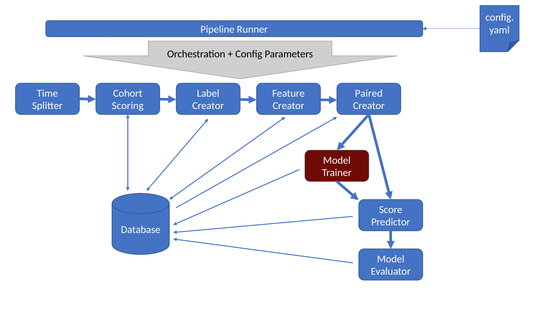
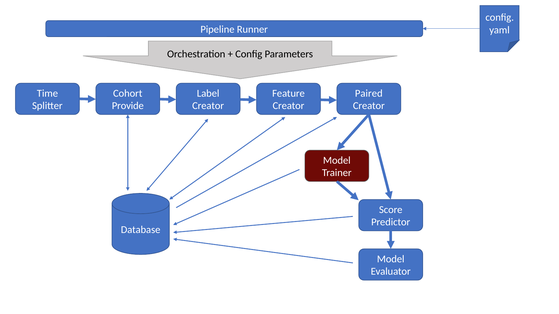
Scoring: Scoring -> Provide
